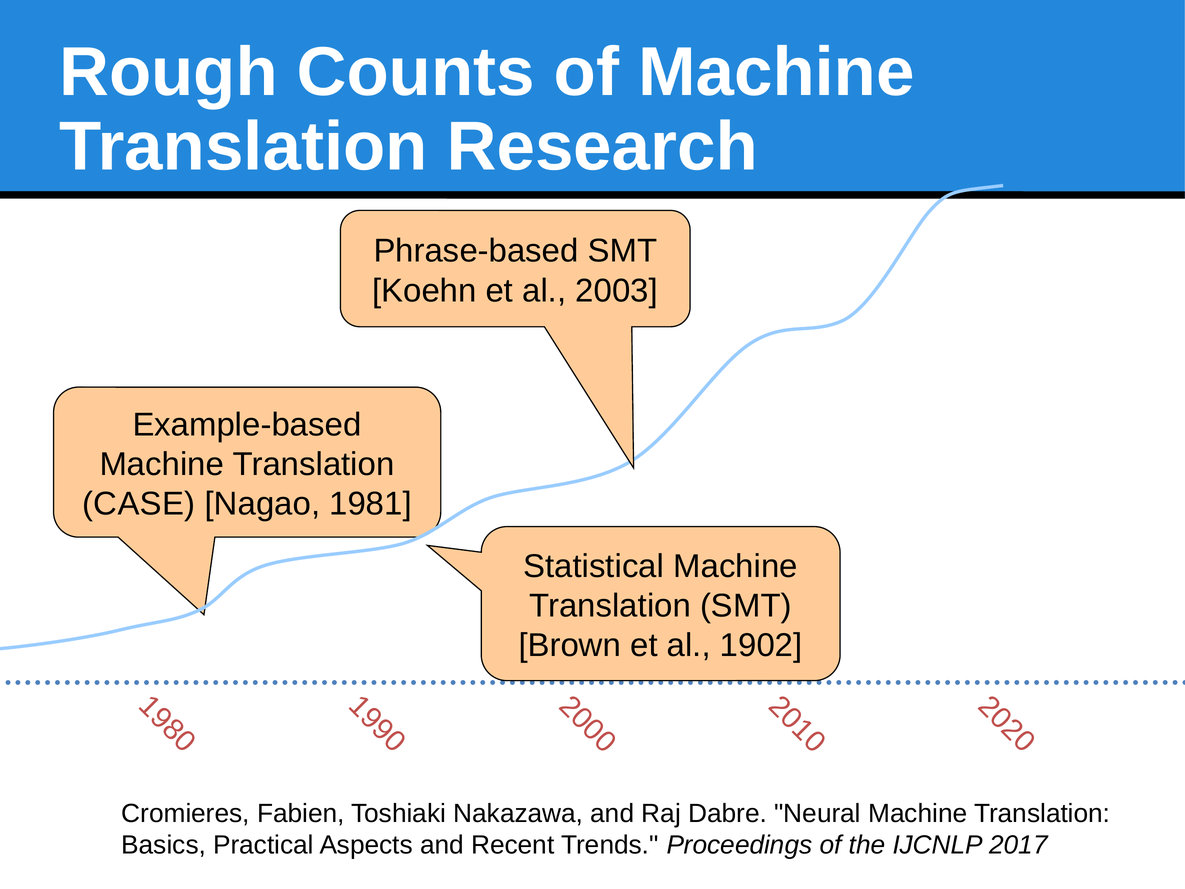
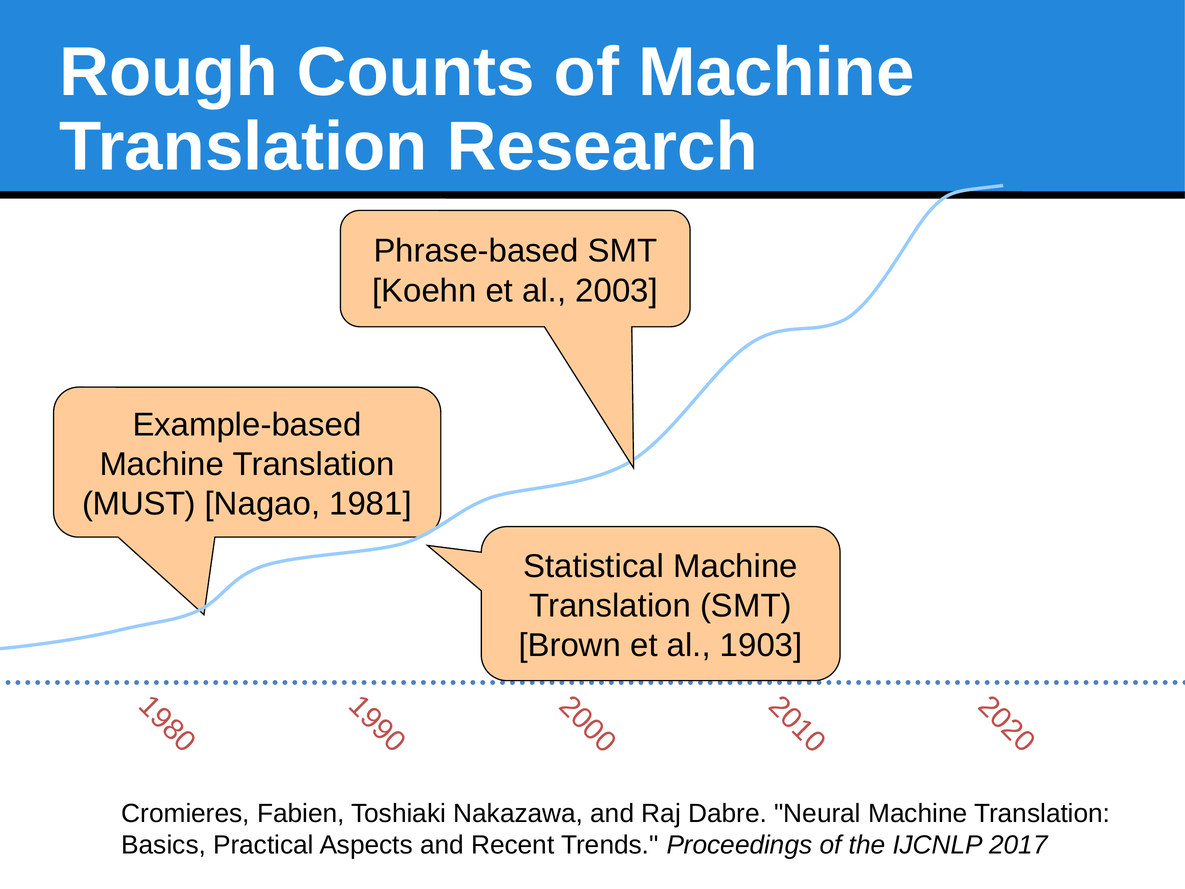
CASE: CASE -> MUST
1902: 1902 -> 1903
